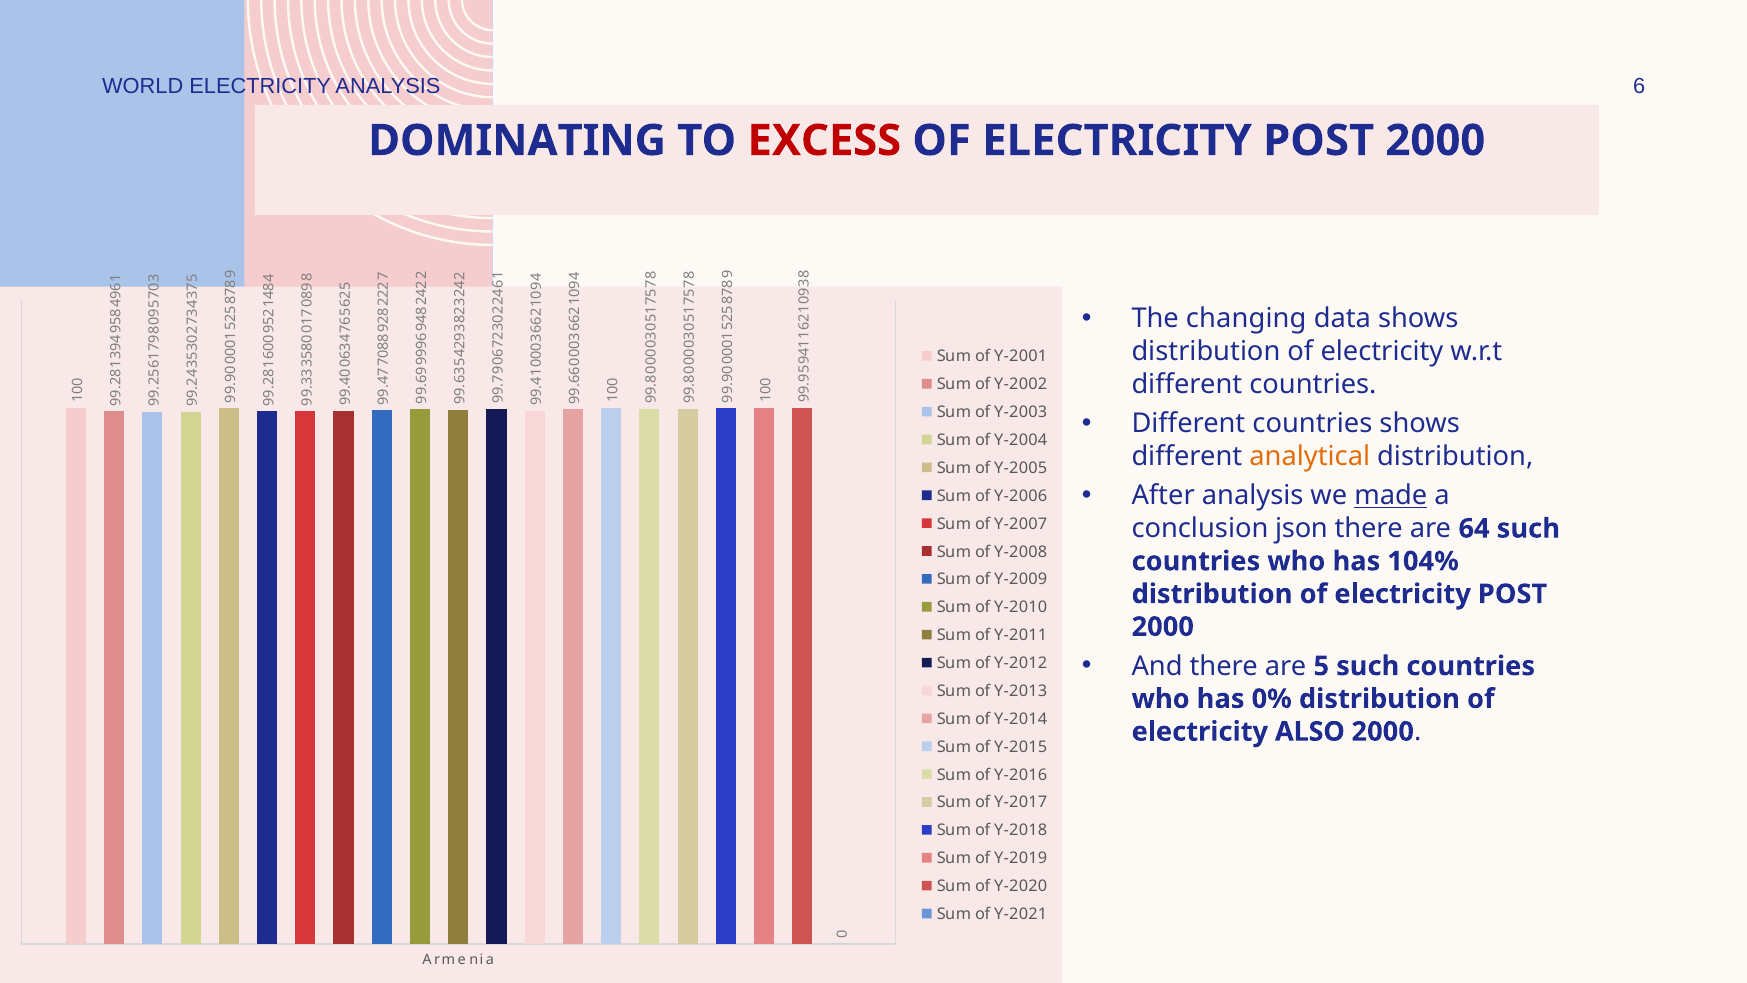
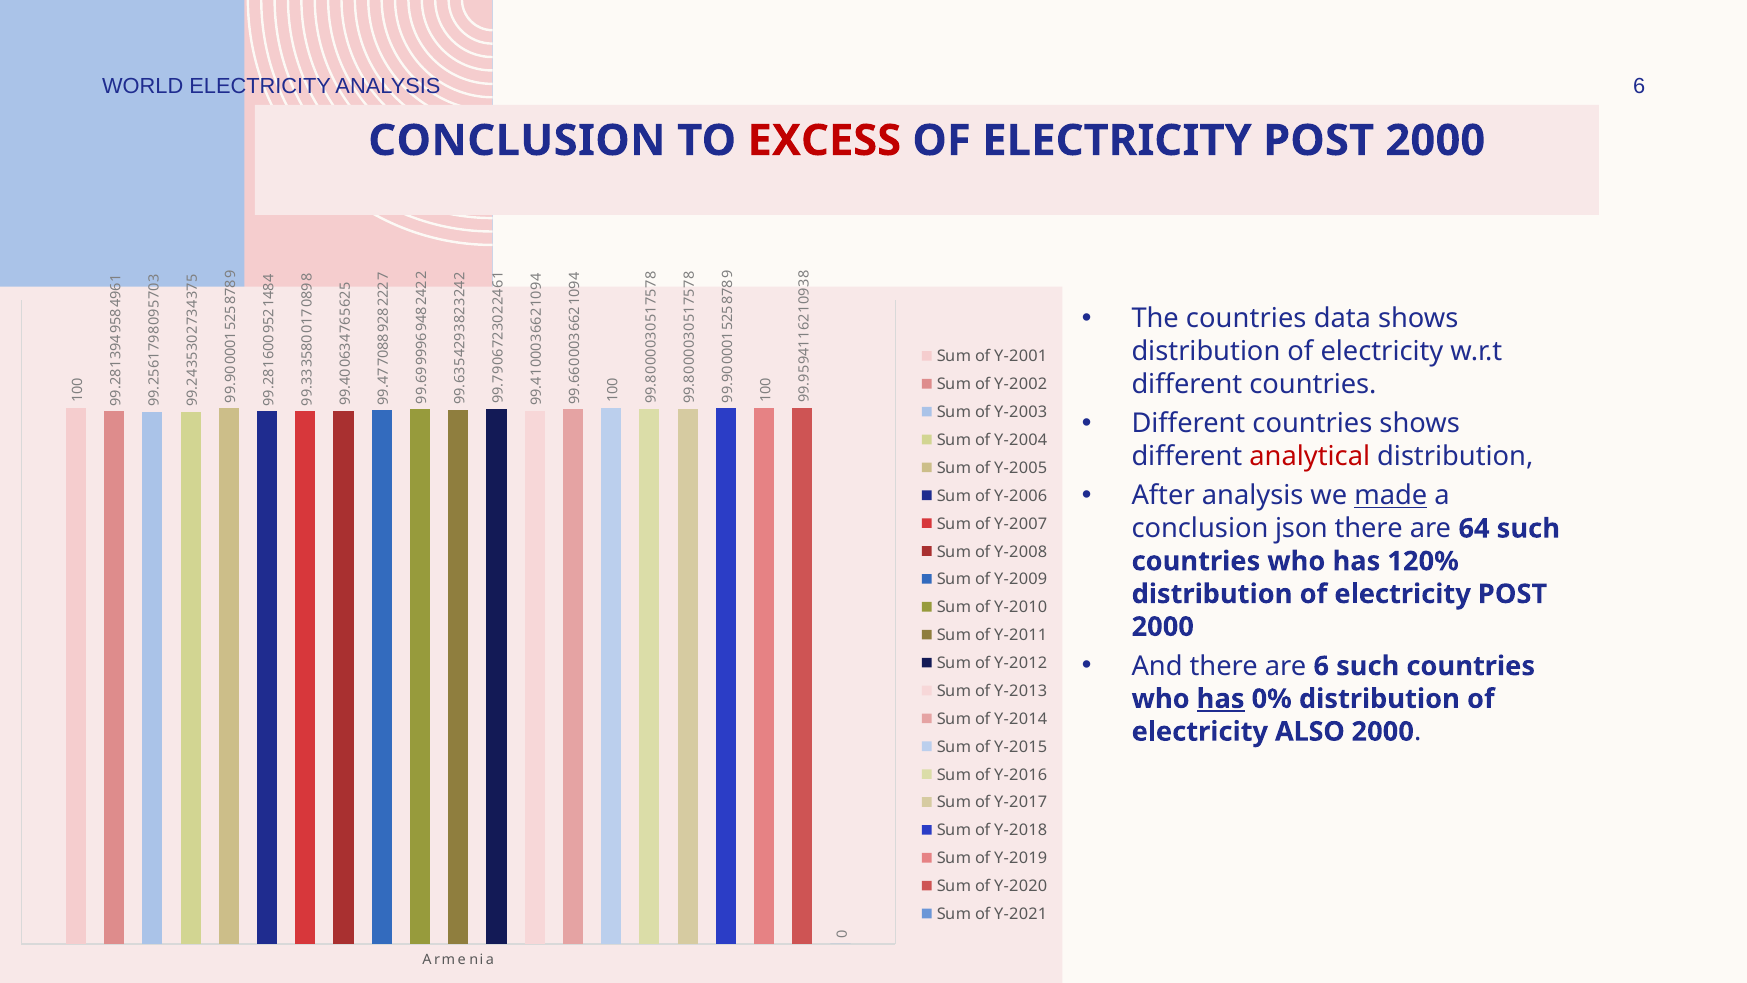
DOMINATING at (517, 141): DOMINATING -> CONCLUSION
The changing: changing -> countries
analytical colour: orange -> red
104%: 104% -> 120%
are 5: 5 -> 6
has at (1221, 699) underline: none -> present
